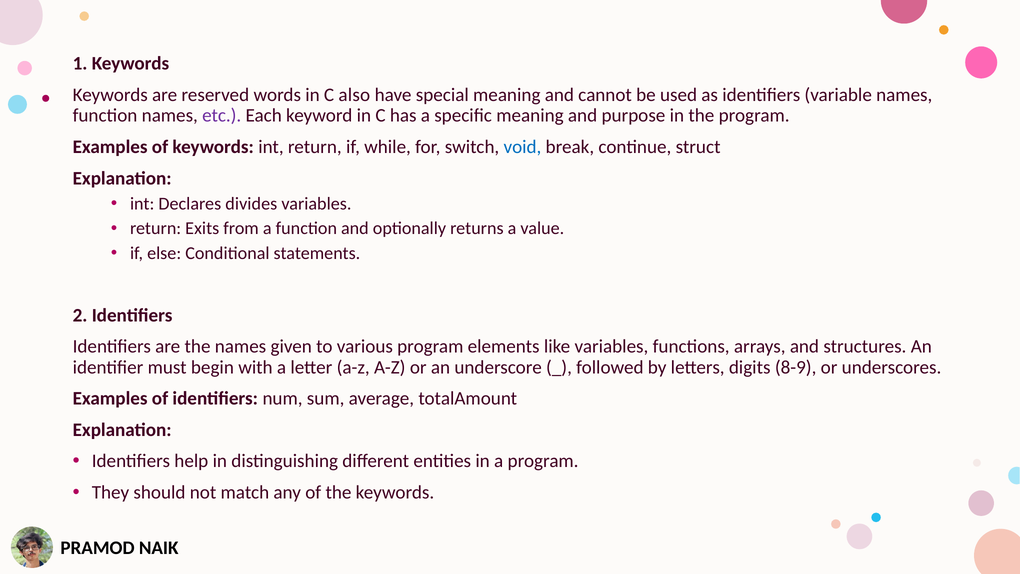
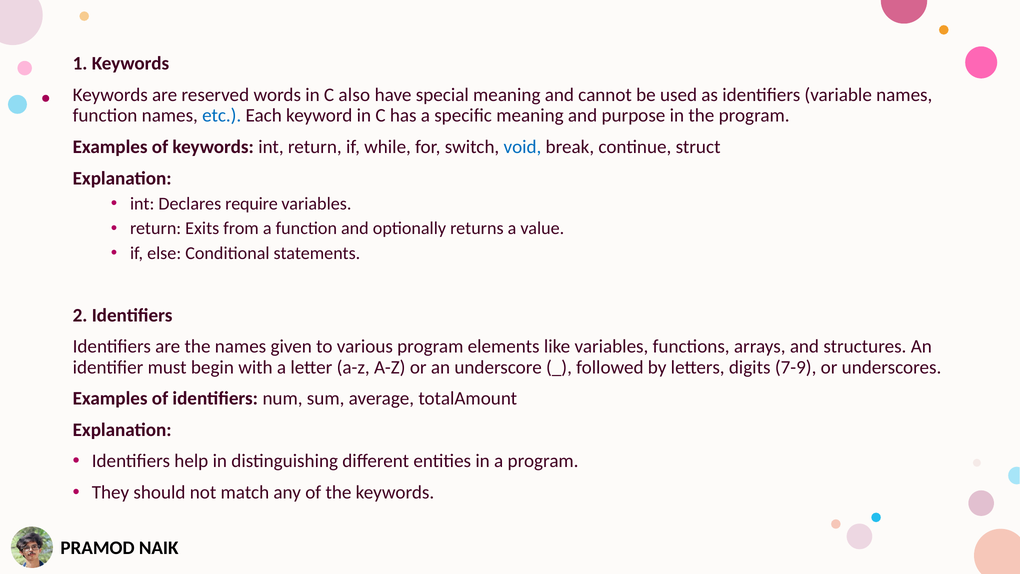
etc colour: purple -> blue
divides: divides -> require
8-9: 8-9 -> 7-9
